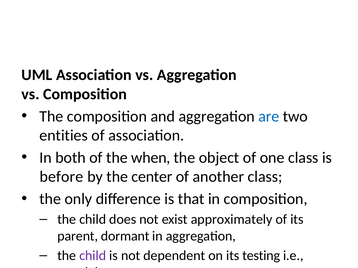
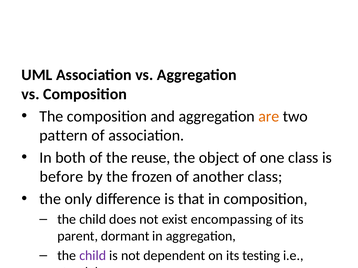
are colour: blue -> orange
entities: entities -> pattern
when: when -> reuse
center: center -> frozen
approximately: approximately -> encompassing
